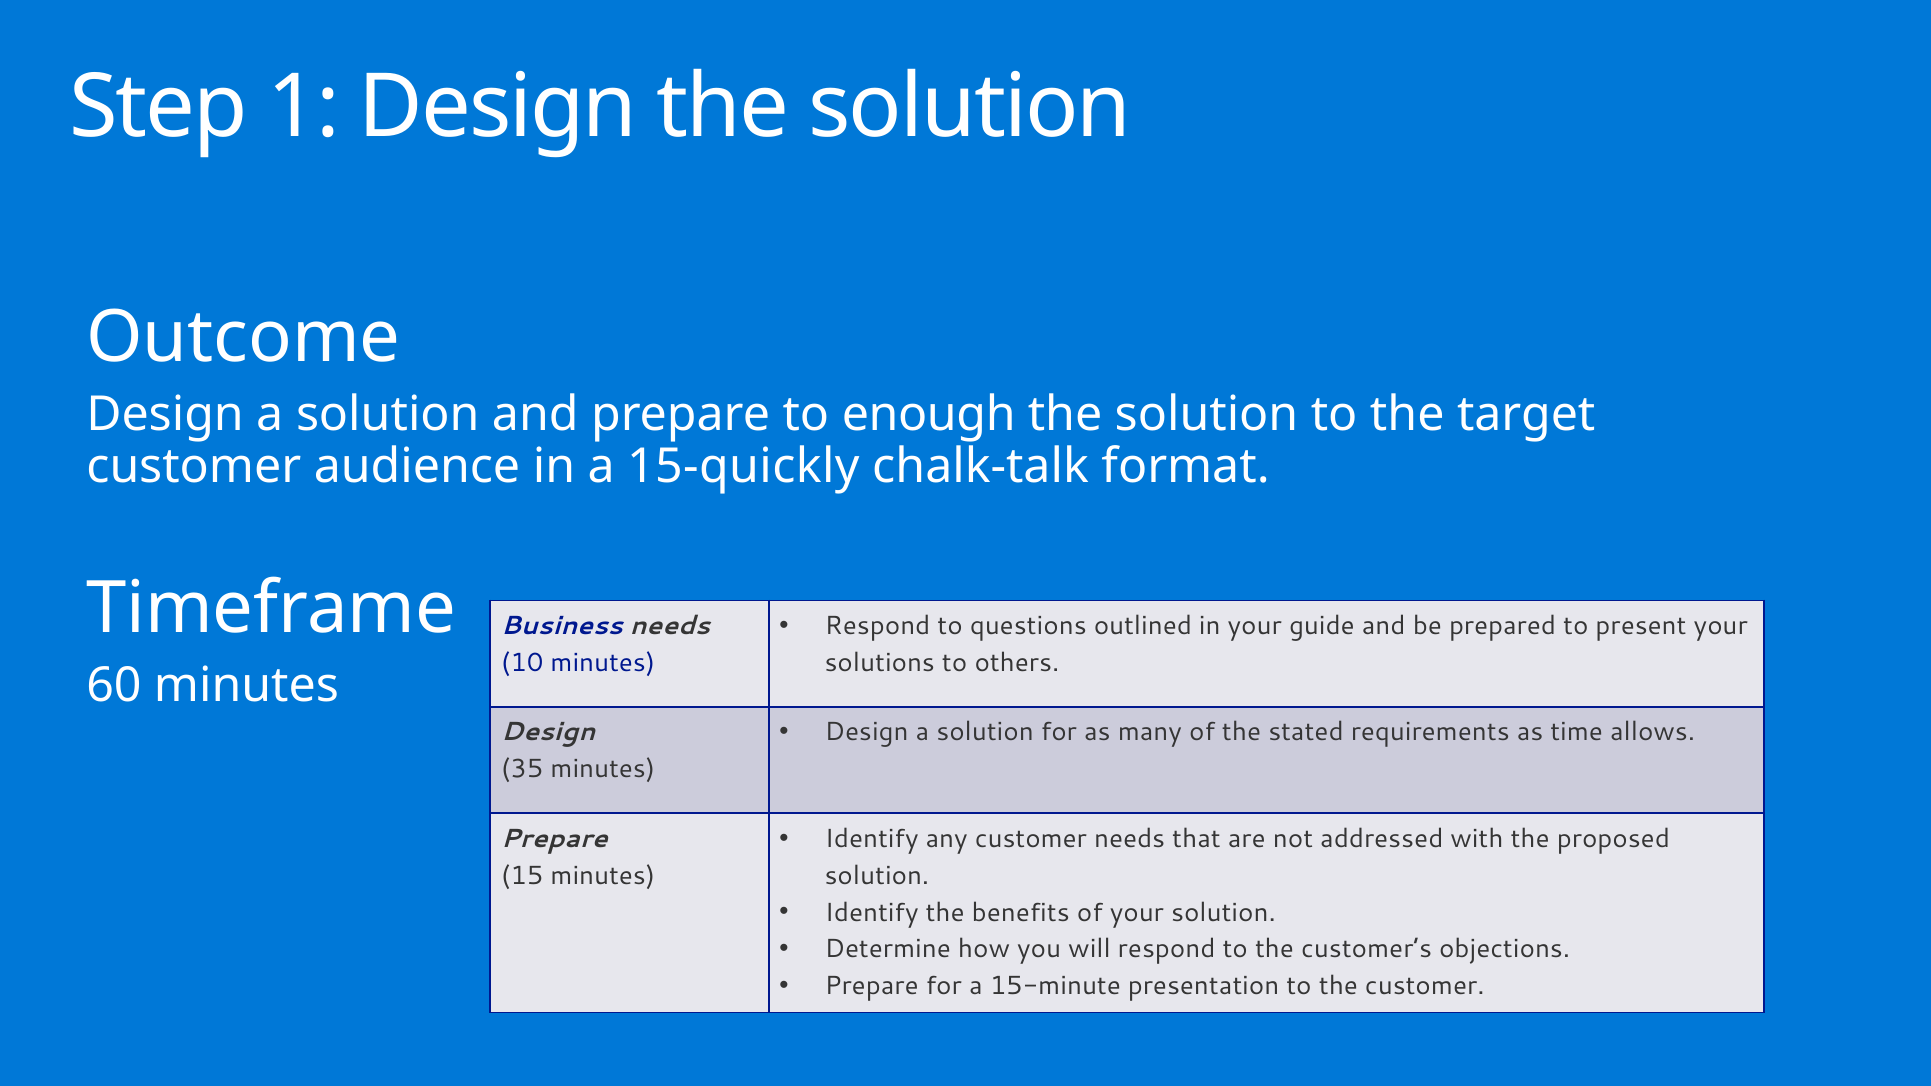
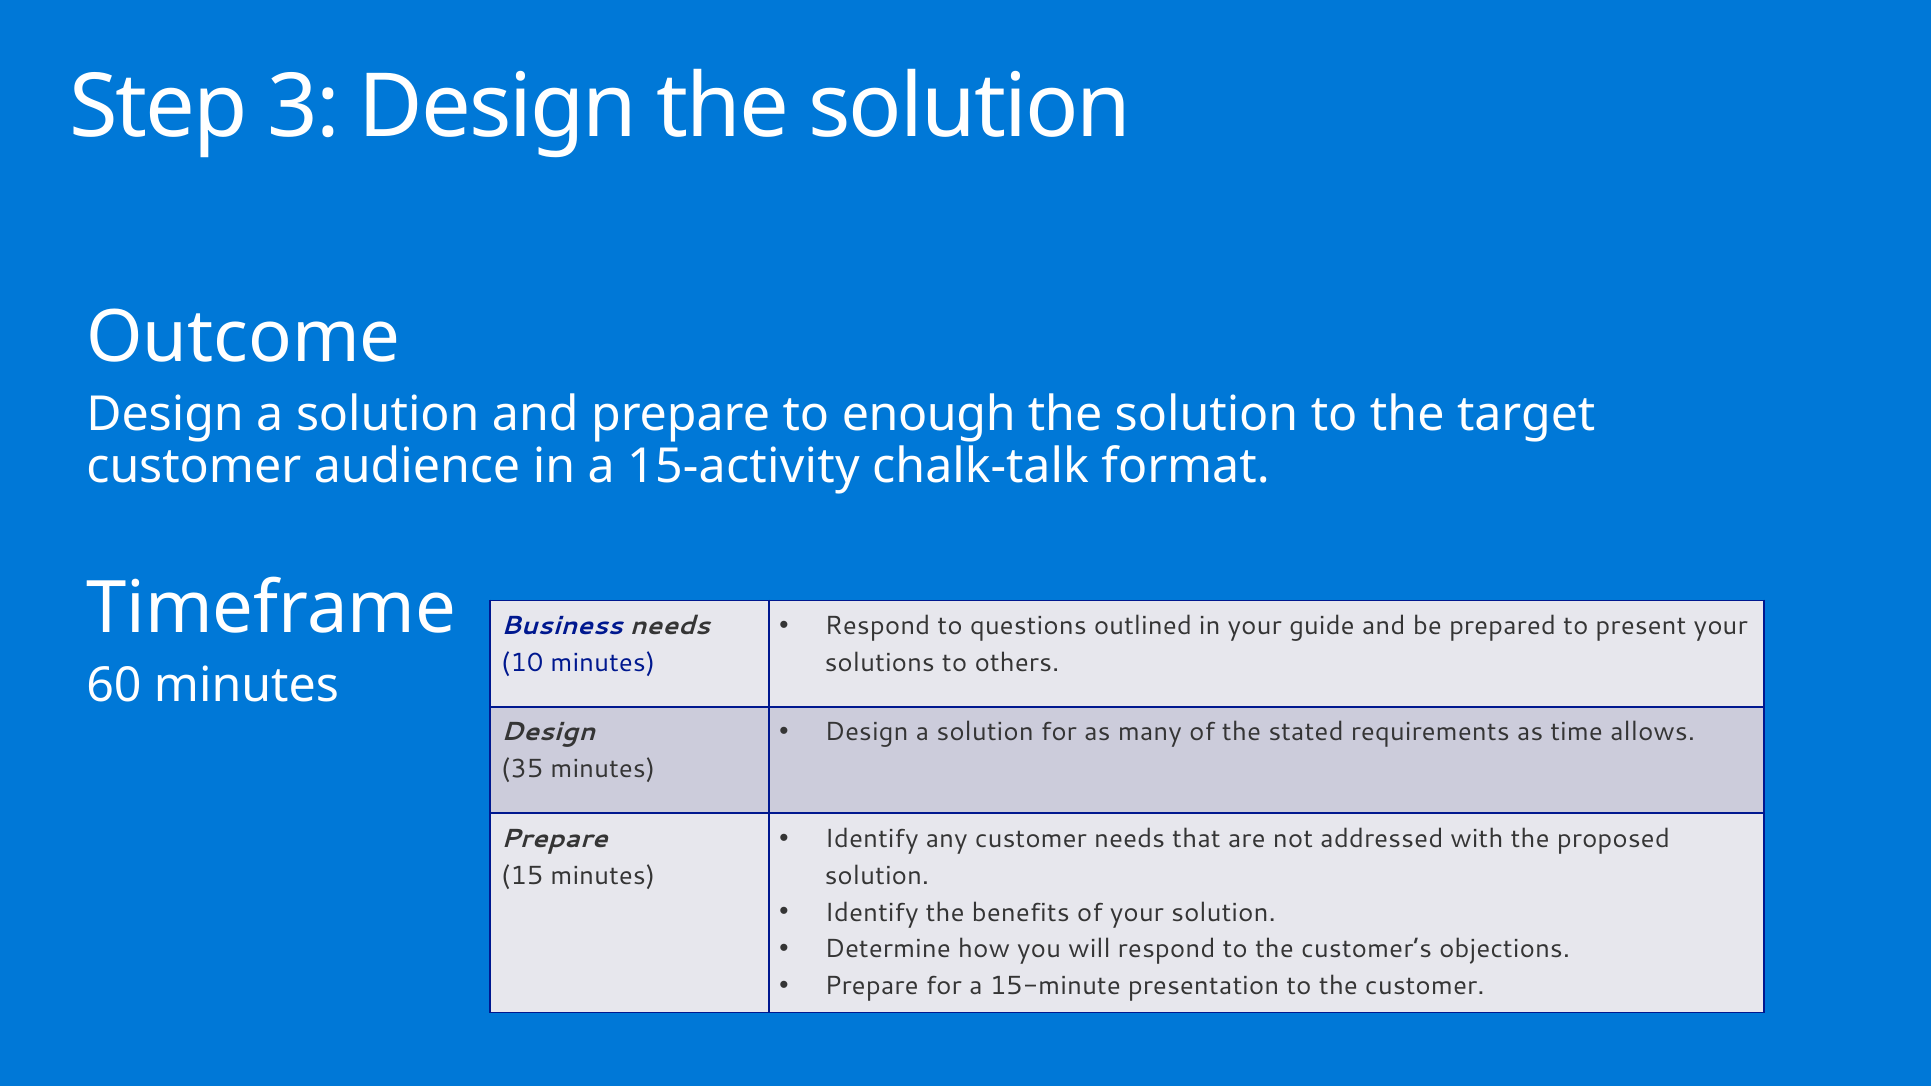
1: 1 -> 3
15-quickly: 15-quickly -> 15-activity
